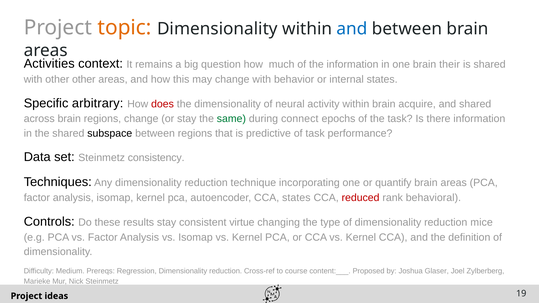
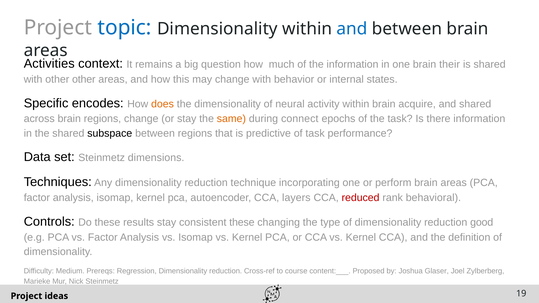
topic colour: orange -> blue
arbitrary: arbitrary -> encodes
does colour: red -> orange
same colour: green -> orange
consistency: consistency -> dimensions
quantify: quantify -> perform
CCA states: states -> layers
consistent virtue: virtue -> these
mice: mice -> good
